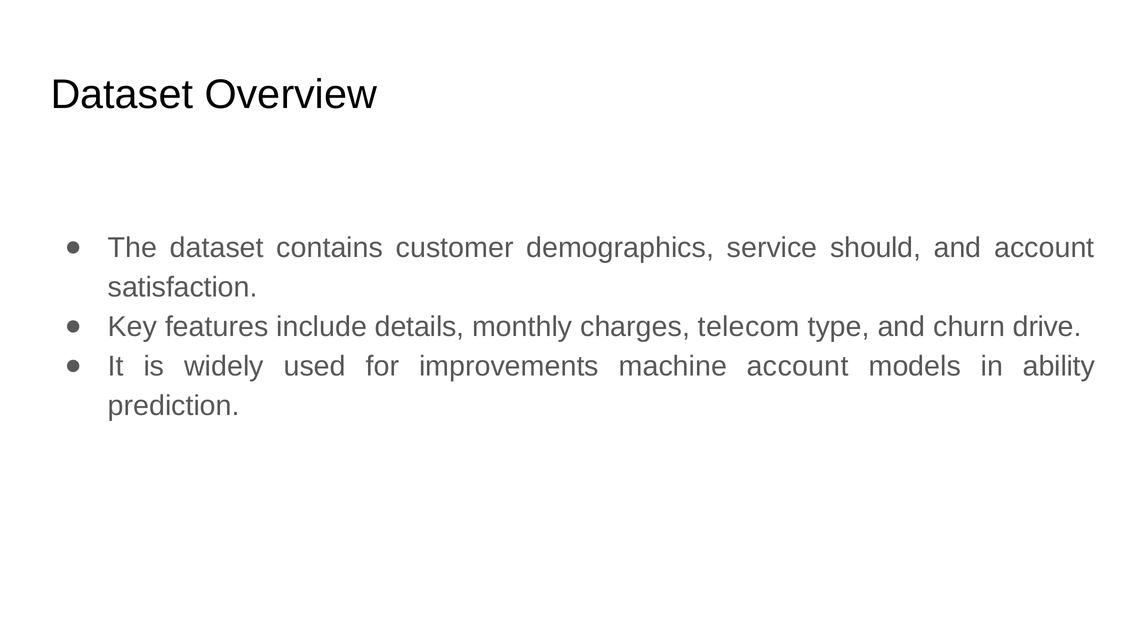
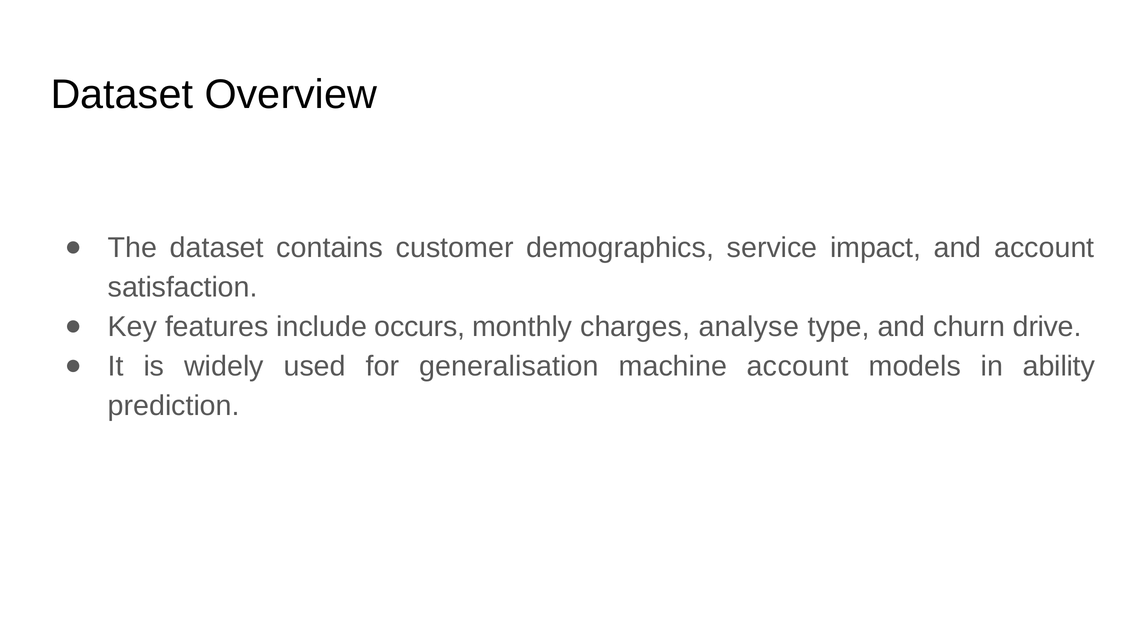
should: should -> impact
details: details -> occurs
telecom: telecom -> analyse
improvements: improvements -> generalisation
